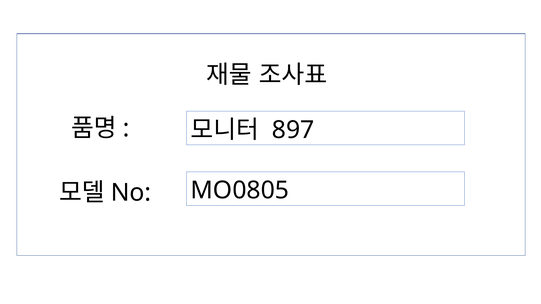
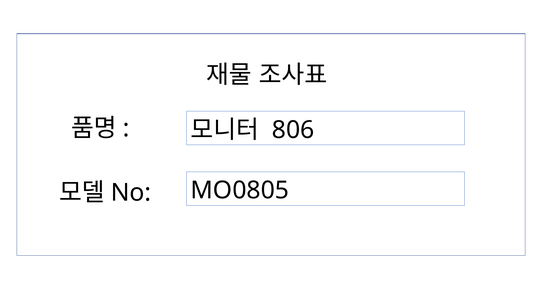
897: 897 -> 806
